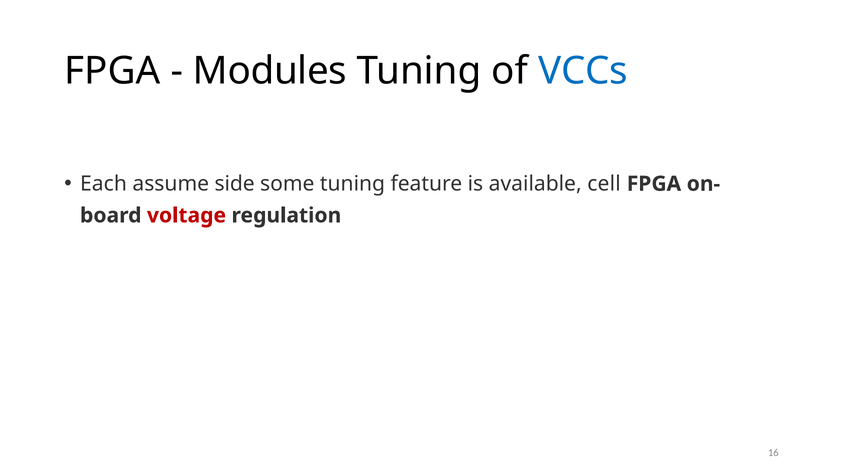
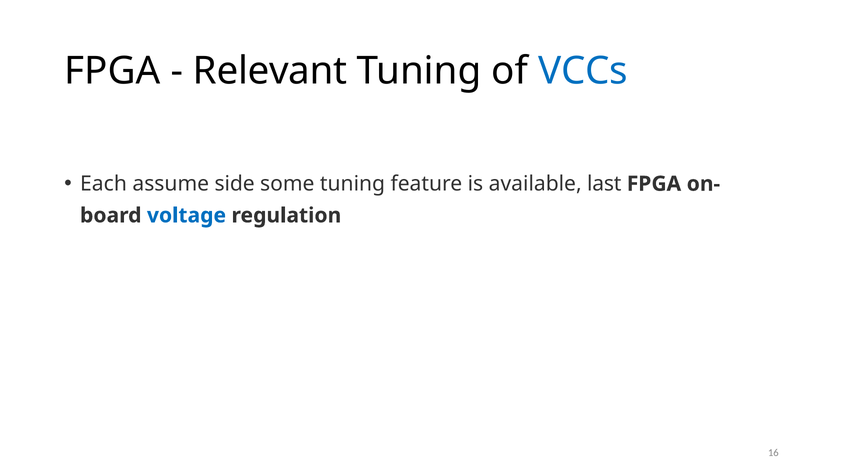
Modules: Modules -> Relevant
cell: cell -> last
voltage colour: red -> blue
